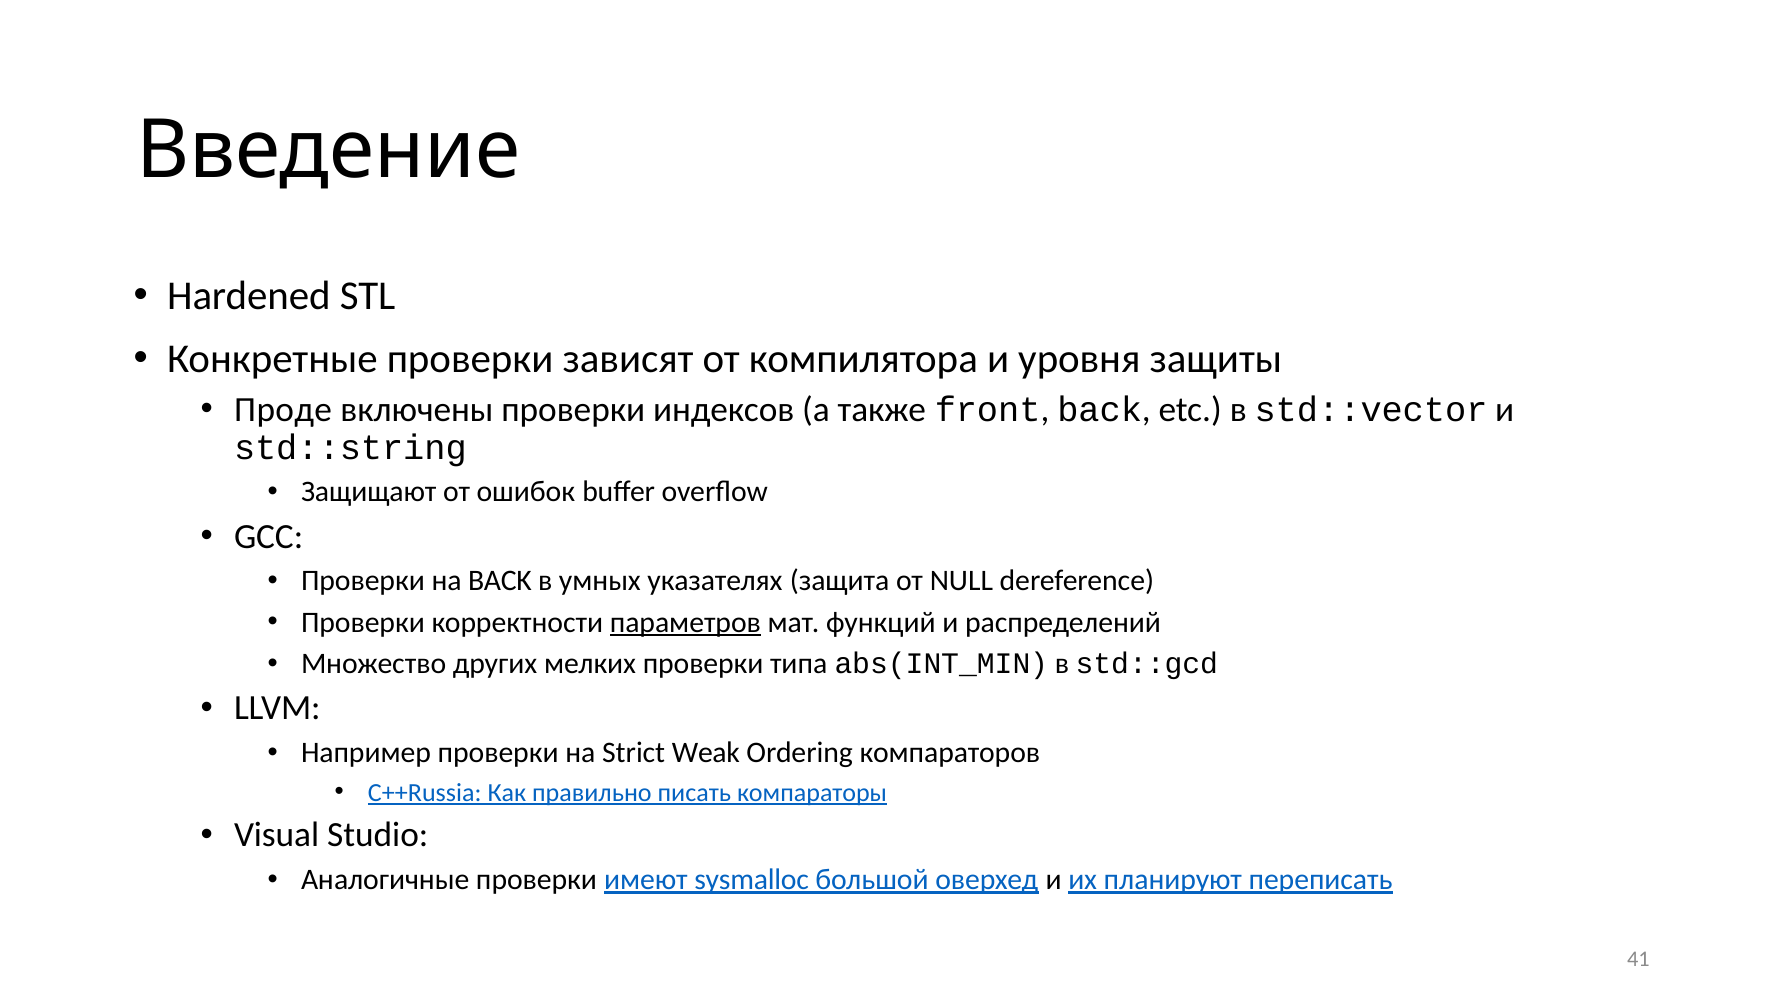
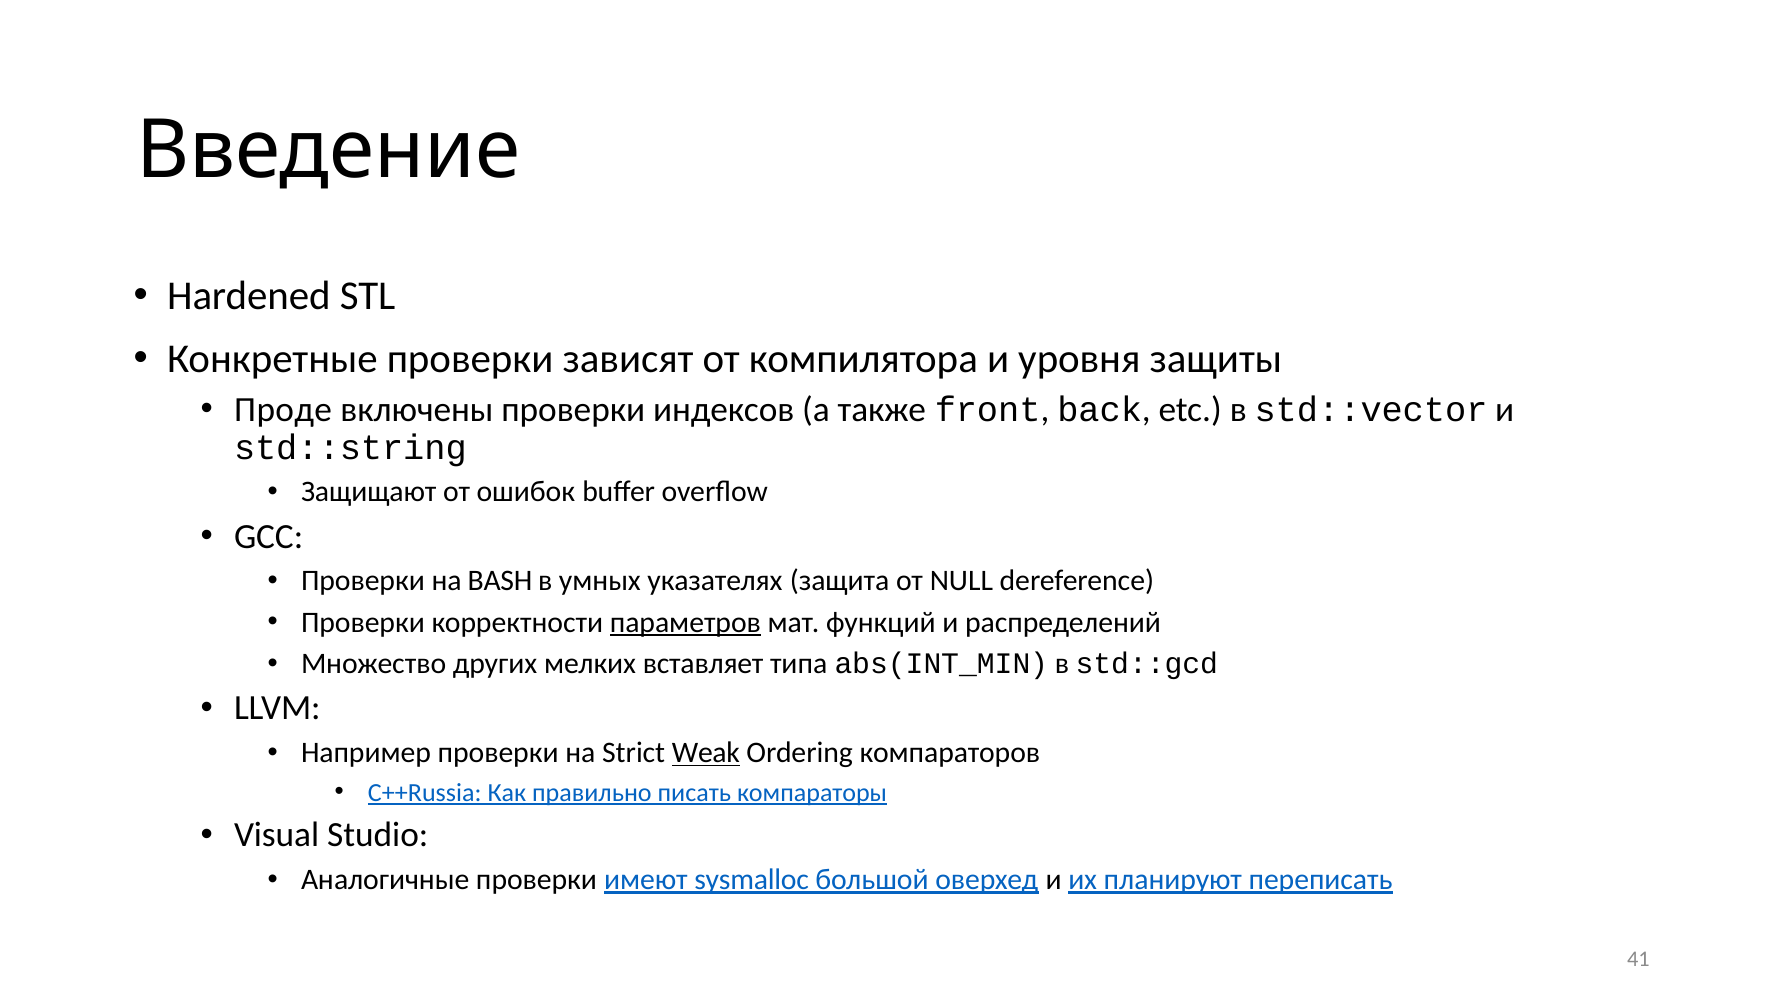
на BACK: BACK -> BASH
мелких проверки: проверки -> вставляет
Weak underline: none -> present
